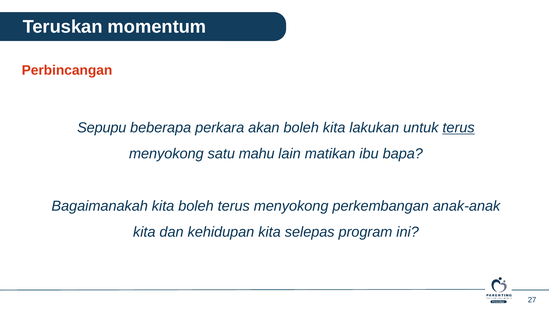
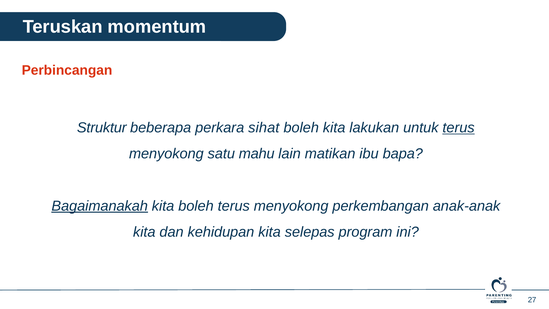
Sepupu: Sepupu -> Struktur
akan: akan -> sihat
Bagaimanakah underline: none -> present
